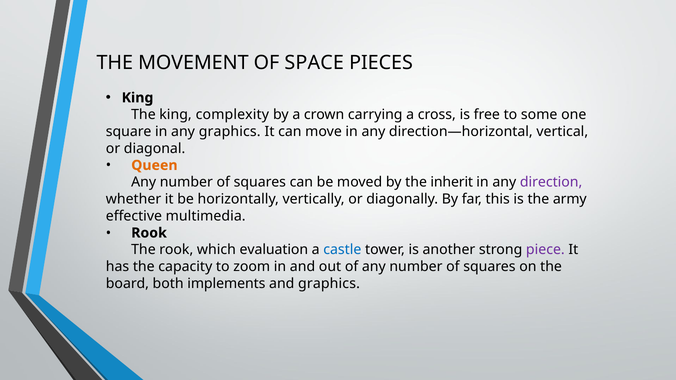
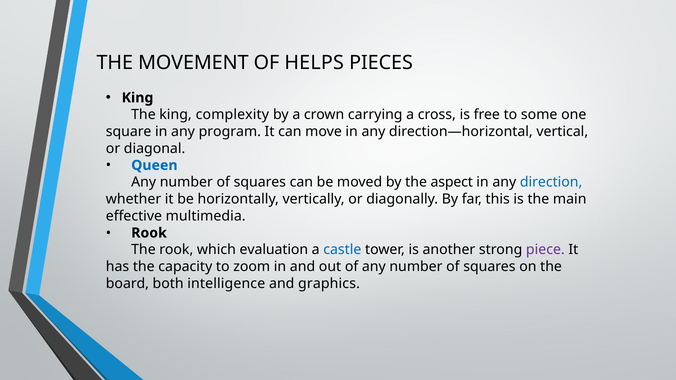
SPACE: SPACE -> HELPS
any graphics: graphics -> program
Queen colour: orange -> blue
inherit: inherit -> aspect
direction colour: purple -> blue
army: army -> main
implements: implements -> intelligence
